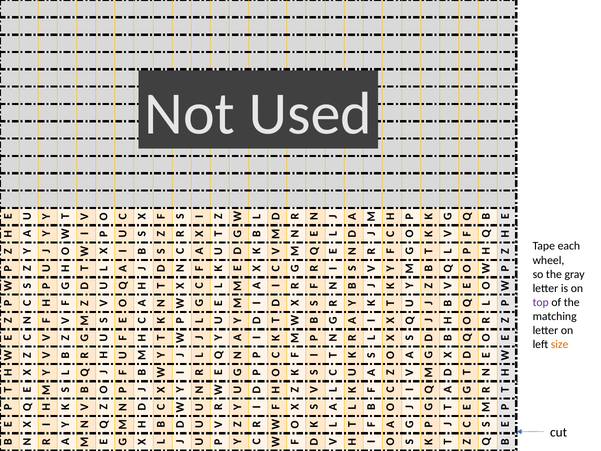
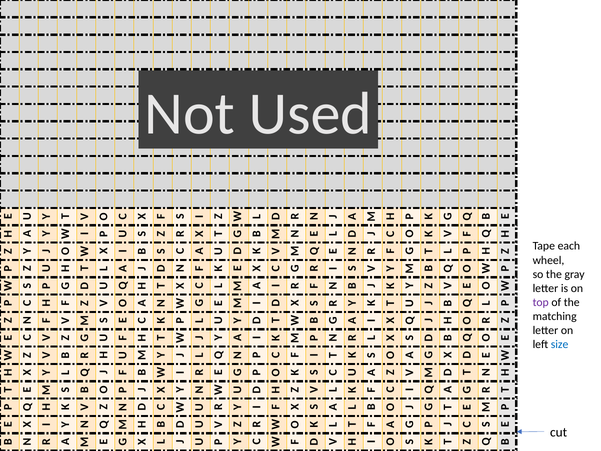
size colour: orange -> blue
